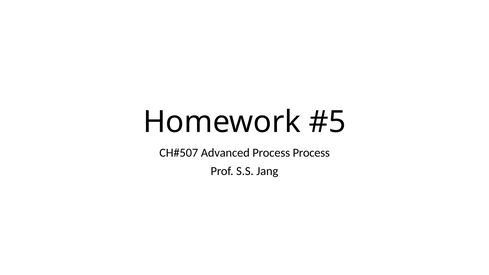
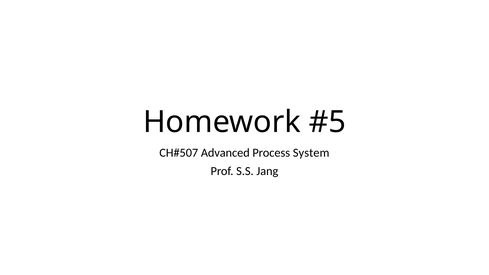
Process Process: Process -> System
